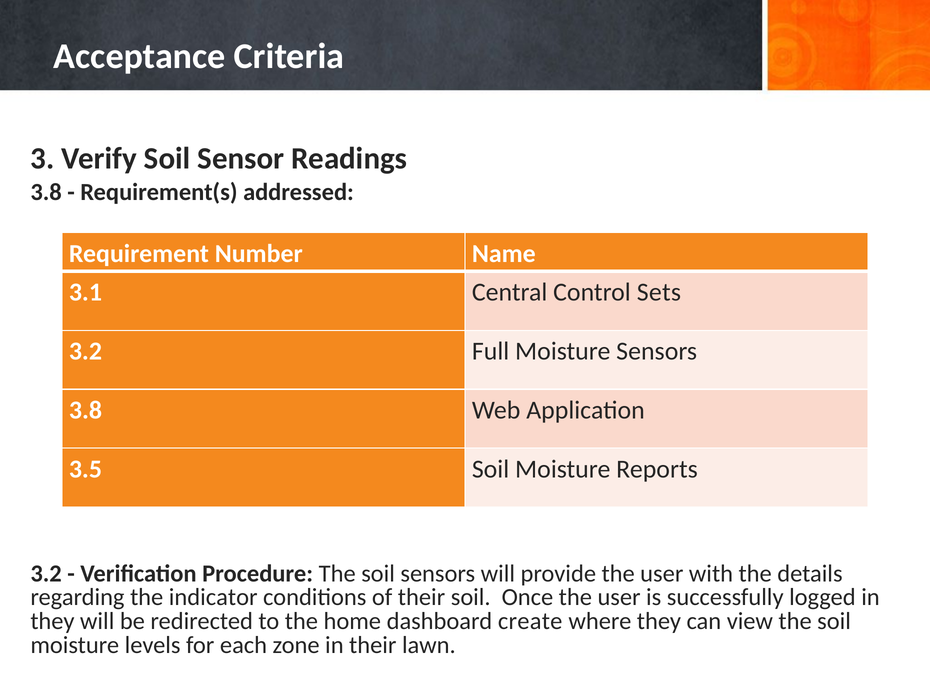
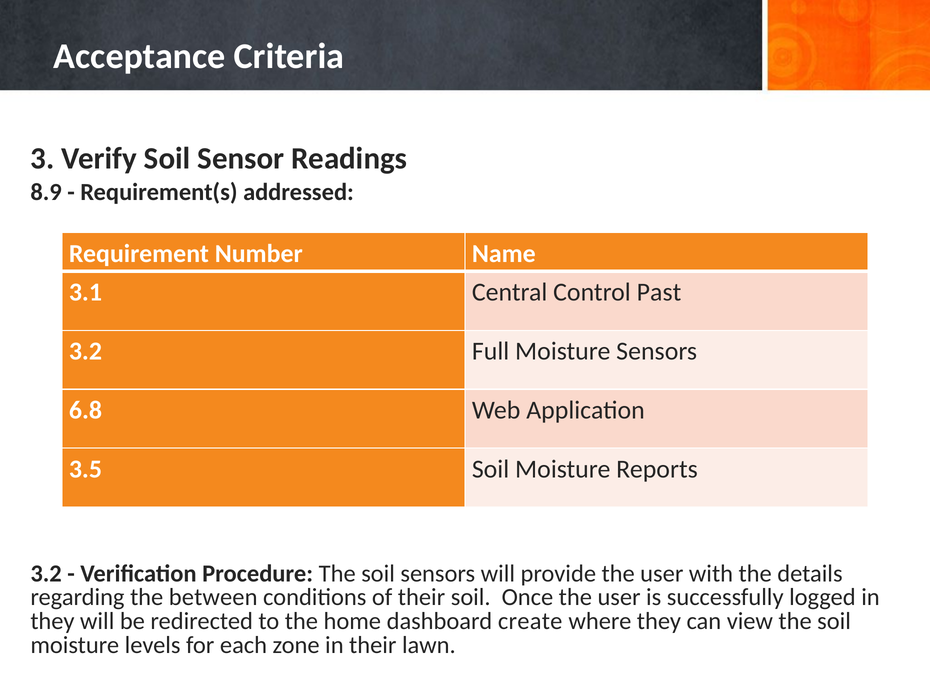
3.8 at (46, 192): 3.8 -> 8.9
Sets: Sets -> Past
3.8 at (85, 410): 3.8 -> 6.8
indicator: indicator -> between
